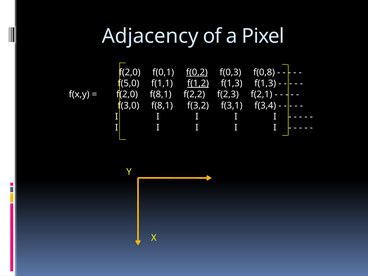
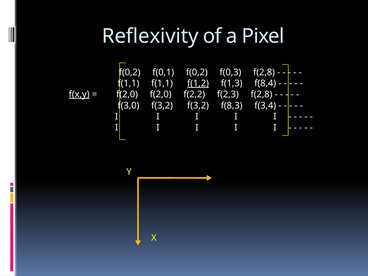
Adjacency: Adjacency -> Reflexivity
f(2,0 at (130, 72): f(2,0 -> f(0,2
f(0,2 at (197, 72) underline: present -> none
f(0,3 f(0,8: f(0,8 -> f(2,8
f(5,0 at (128, 83): f(5,0 -> f(1,1
f(1,3 f(1,3: f(1,3 -> f(8,4
f(x,y underline: none -> present
f(2,0 f(8,1: f(8,1 -> f(2,0
f(2,3 f(2,1: f(2,1 -> f(2,8
f(3,0 f(8,1: f(8,1 -> f(3,2
f(3,1: f(3,1 -> f(8,3
